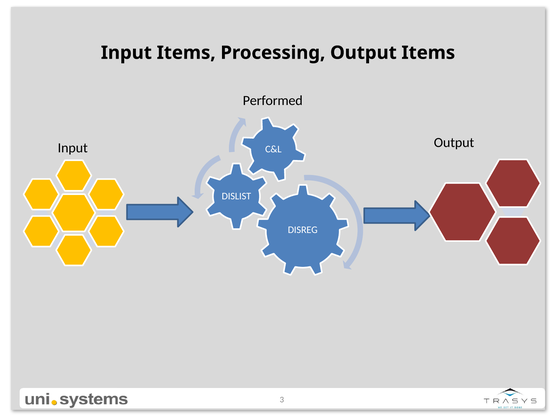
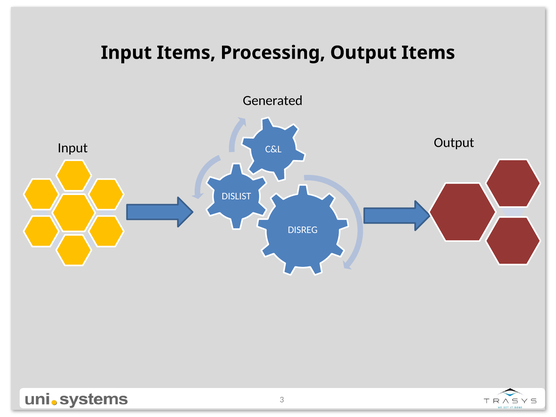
Performed: Performed -> Generated
